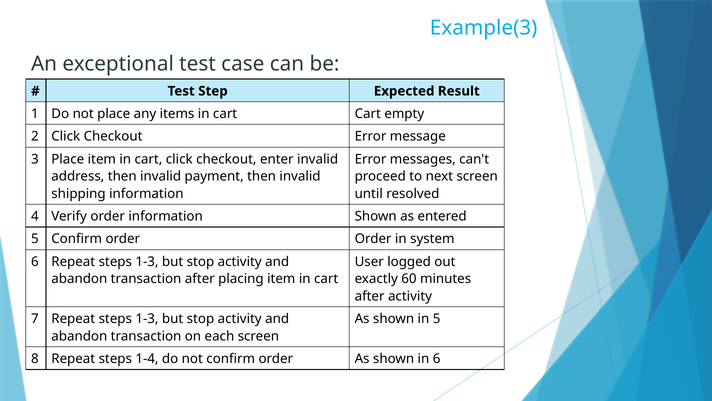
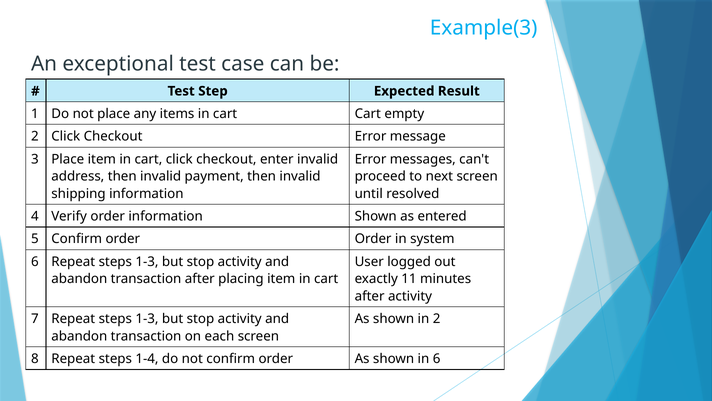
60: 60 -> 11
in 5: 5 -> 2
